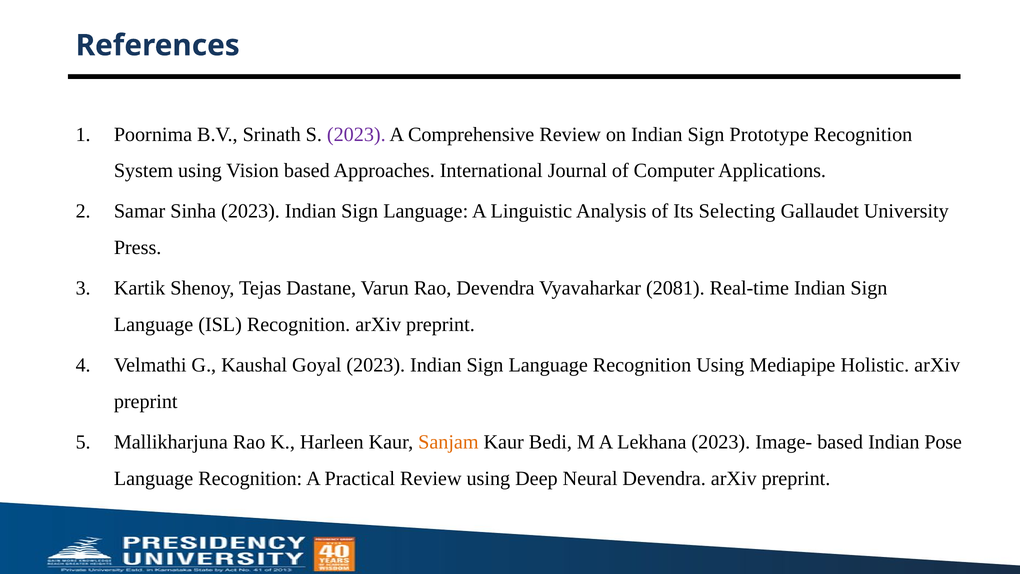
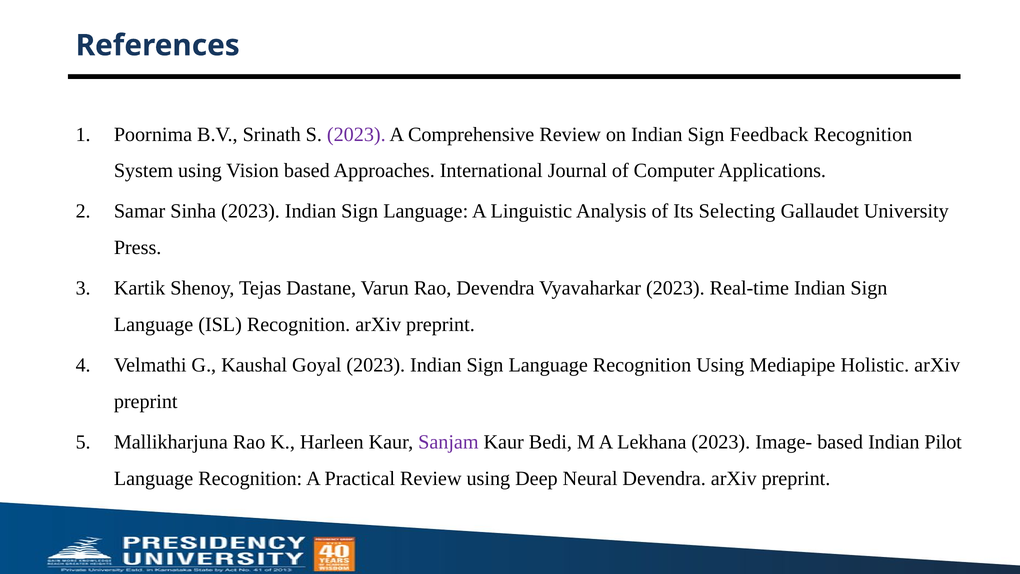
Prototype: Prototype -> Feedback
Vyavaharkar 2081: 2081 -> 2023
Sanjam colour: orange -> purple
Pose: Pose -> Pilot
